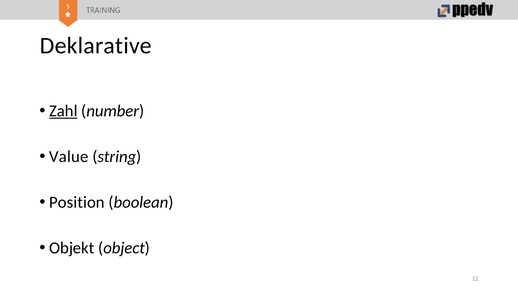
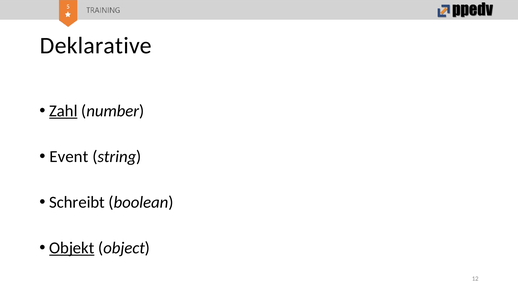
Value: Value -> Event
Position: Position -> Schreibt
Objekt underline: none -> present
